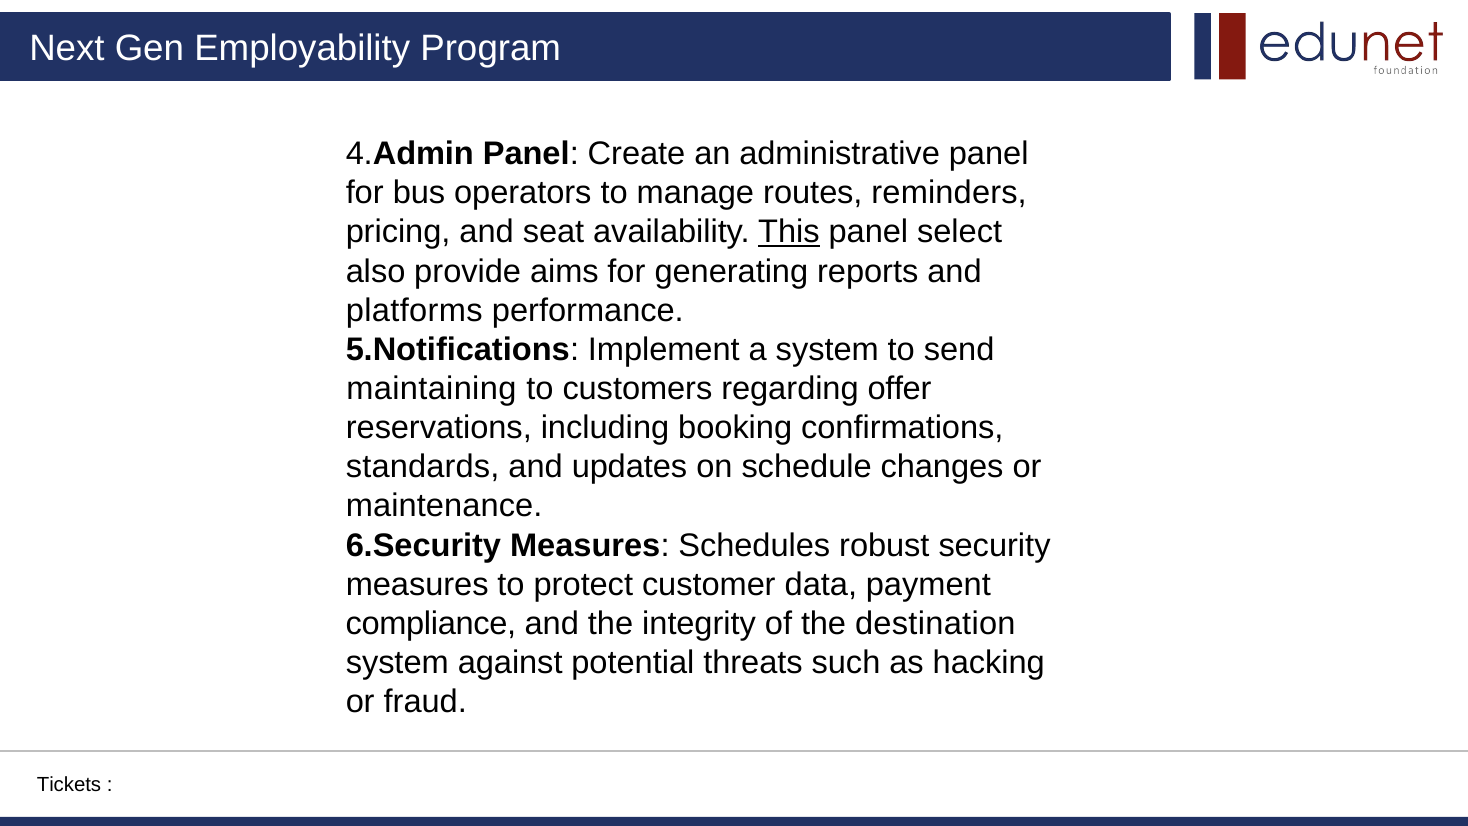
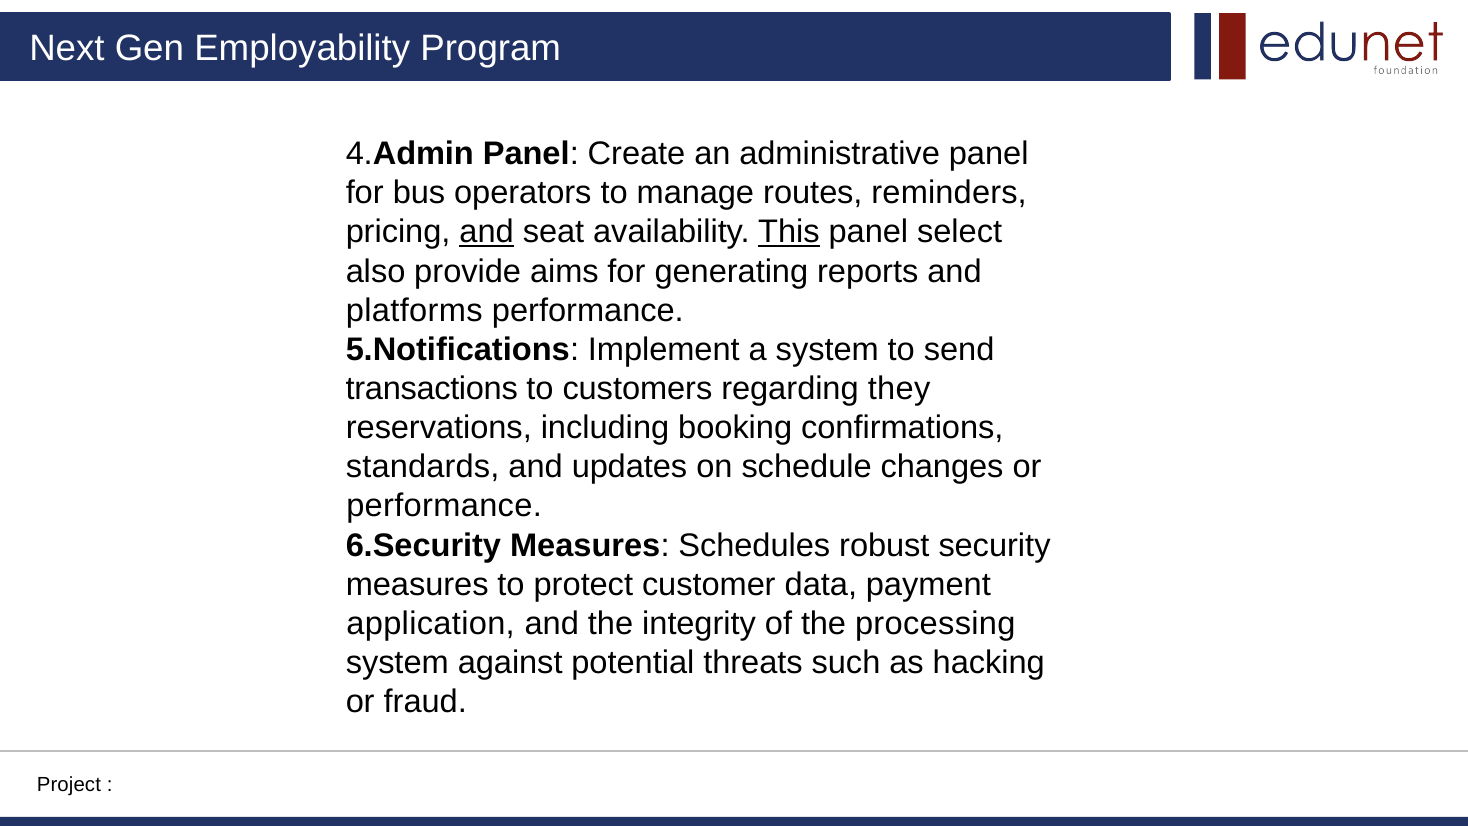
and at (487, 232) underline: none -> present
maintaining: maintaining -> transactions
offer: offer -> they
maintenance at (444, 506): maintenance -> performance
compliance: compliance -> application
destination: destination -> processing
Tickets: Tickets -> Project
